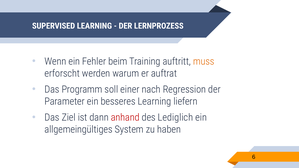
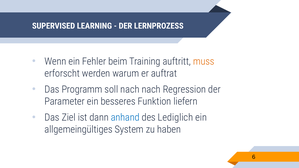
soll einer: einer -> nach
besseres Learning: Learning -> Funktion
anhand colour: red -> blue
